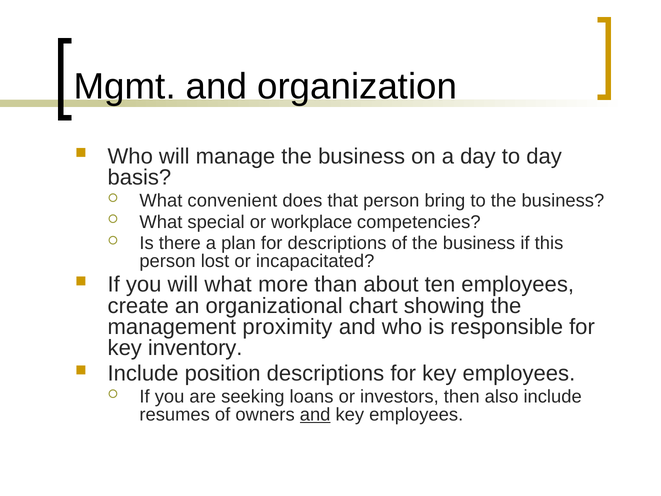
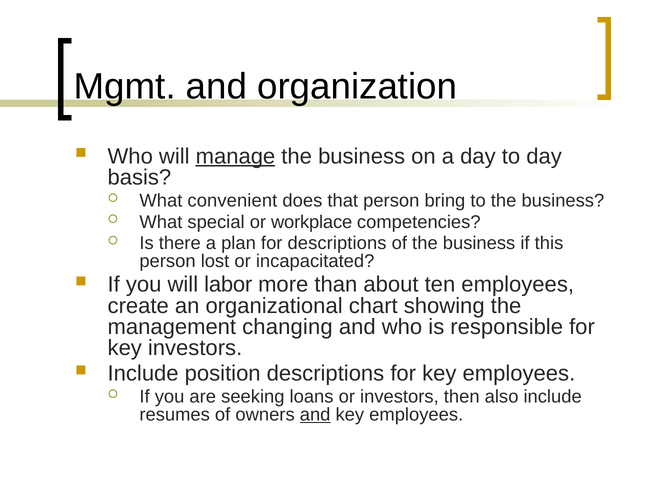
manage underline: none -> present
will what: what -> labor
proximity: proximity -> changing
key inventory: inventory -> investors
